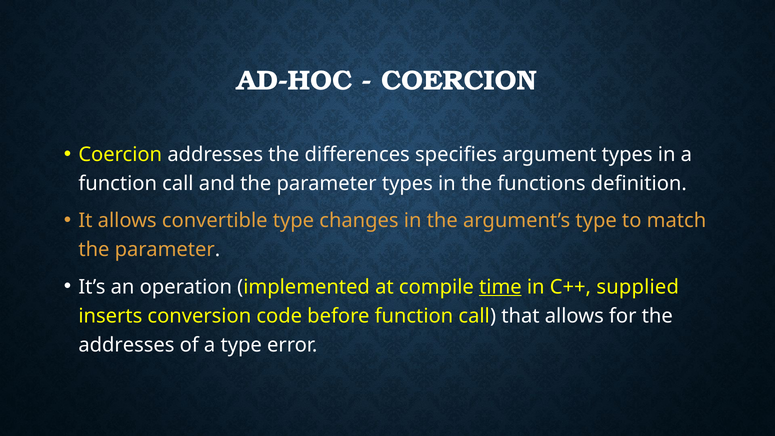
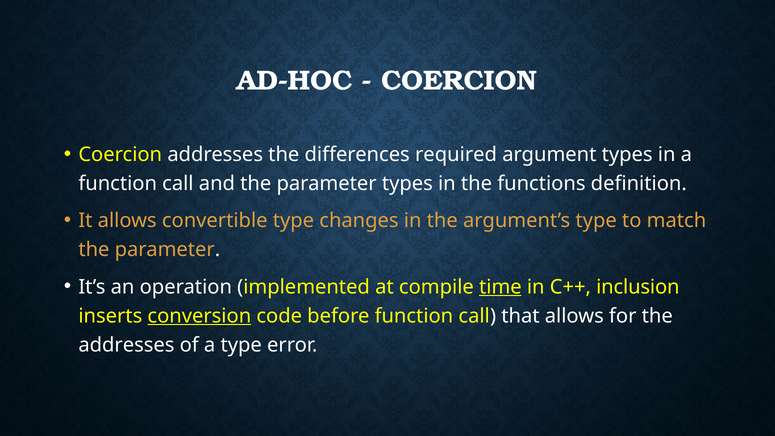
specifies: specifies -> required
supplied: supplied -> inclusion
conversion underline: none -> present
